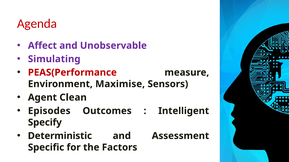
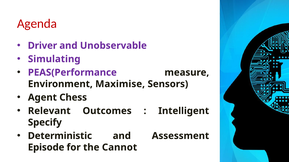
Affect: Affect -> Driver
PEAS(Performance colour: red -> purple
Clean: Clean -> Chess
Episodes: Episodes -> Relevant
Specific: Specific -> Episode
Factors: Factors -> Cannot
